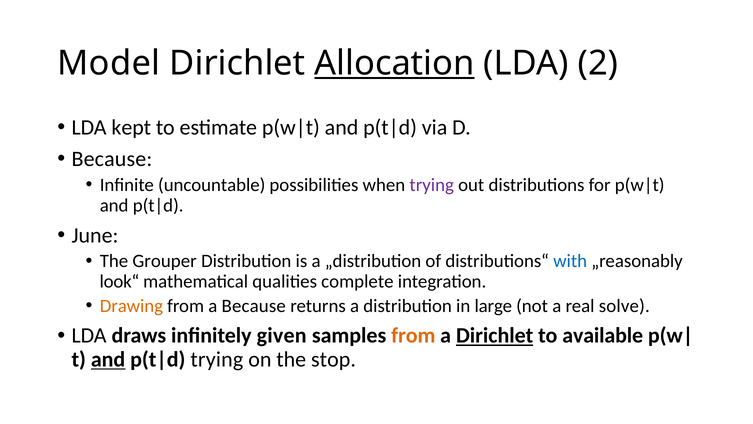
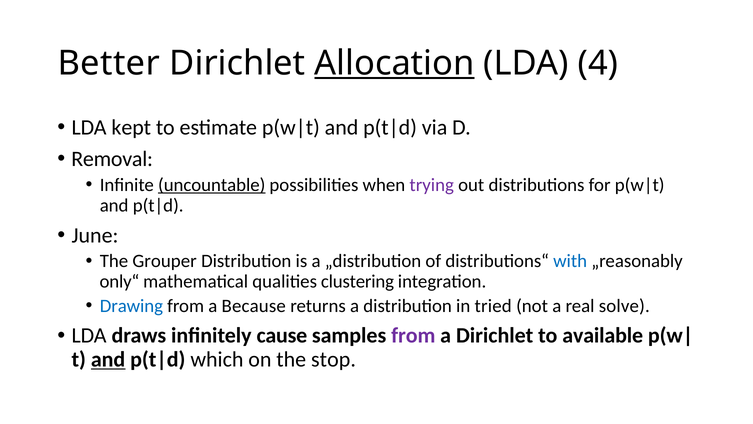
Model: Model -> Better
2: 2 -> 4
Because at (112, 159): Because -> Removal
uncountable underline: none -> present
look“: look“ -> only“
complete: complete -> clustering
Drawing colour: orange -> blue
large: large -> tried
given: given -> cause
from at (413, 335) colour: orange -> purple
Dirichlet at (495, 335) underline: present -> none
trying at (217, 359): trying -> which
